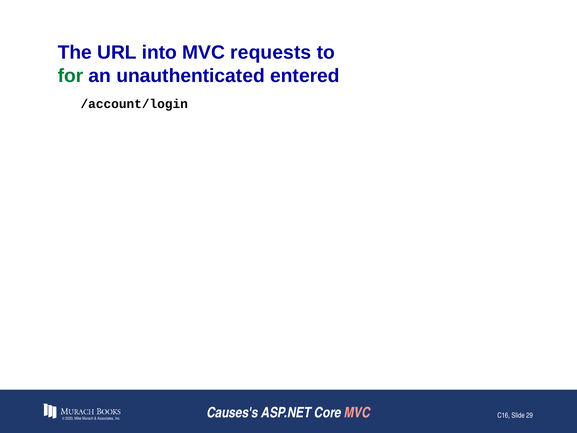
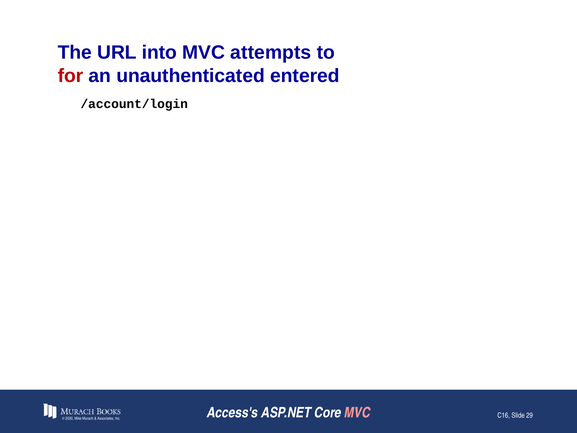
requests: requests -> attempts
for colour: green -> red
Causes's: Causes's -> Access's
